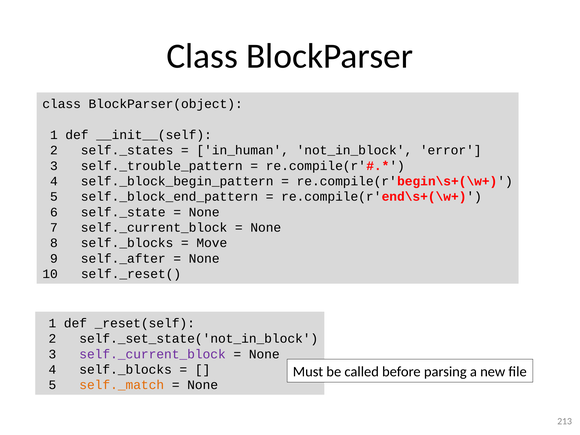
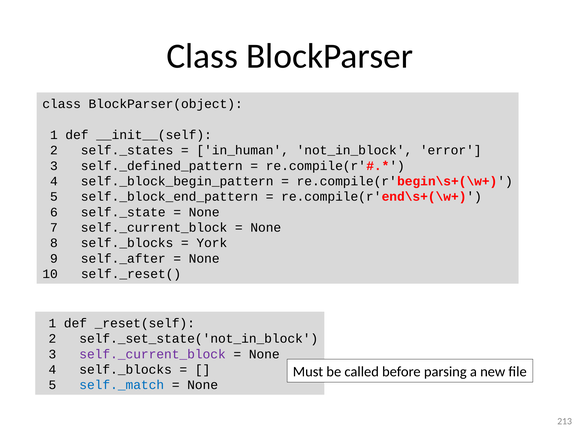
self._trouble_pattern: self._trouble_pattern -> self._defined_pattern
Move: Move -> York
self._match colour: orange -> blue
